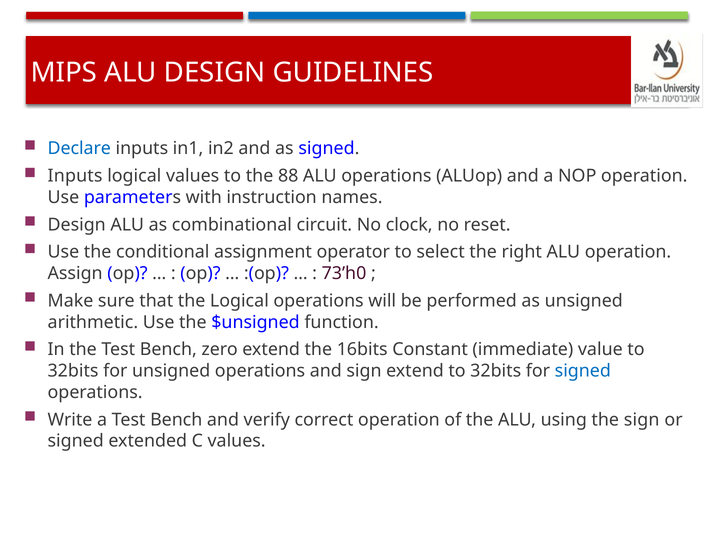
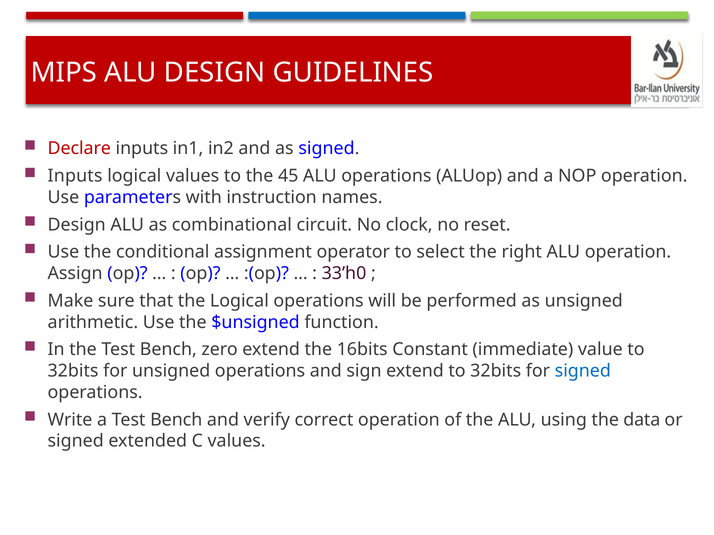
Declare colour: blue -> red
88: 88 -> 45
73’h0: 73’h0 -> 33’h0
the sign: sign -> data
